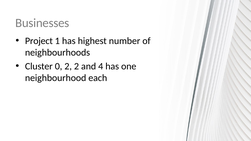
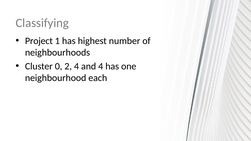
Businesses: Businesses -> Classifying
2 2: 2 -> 4
